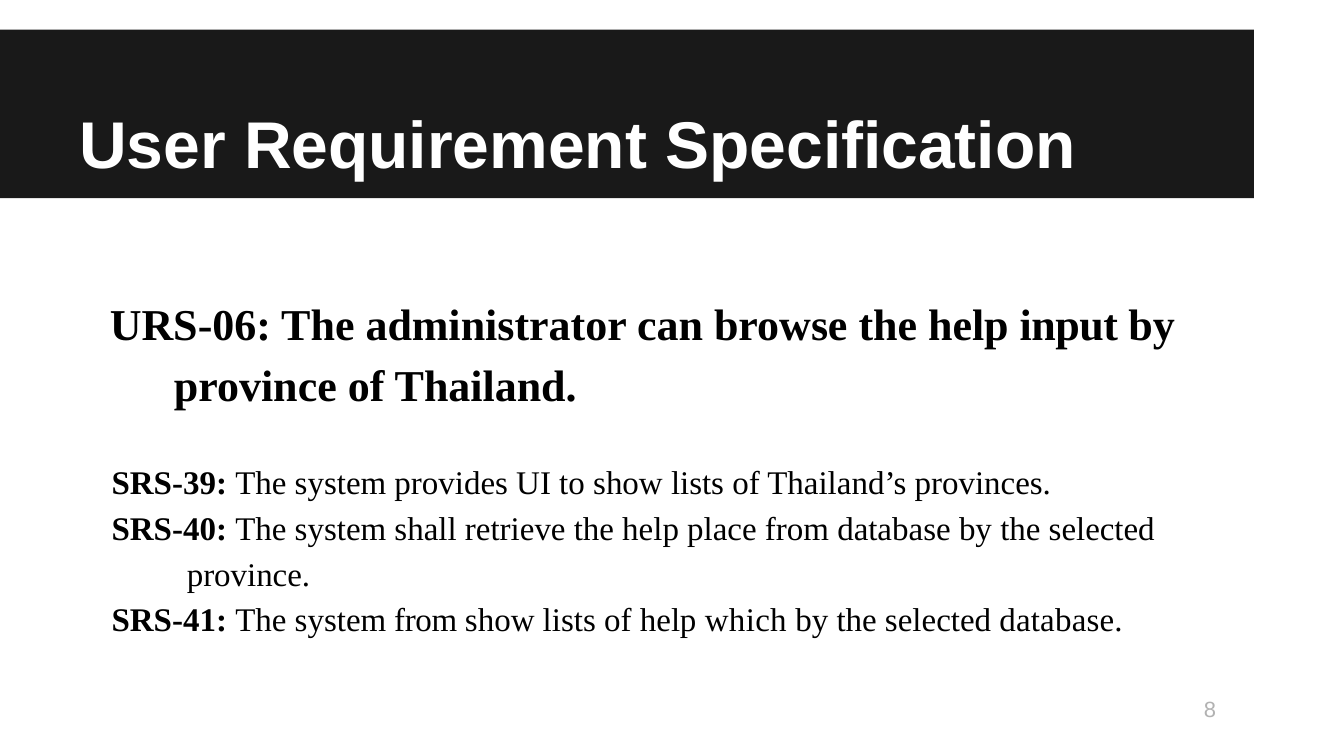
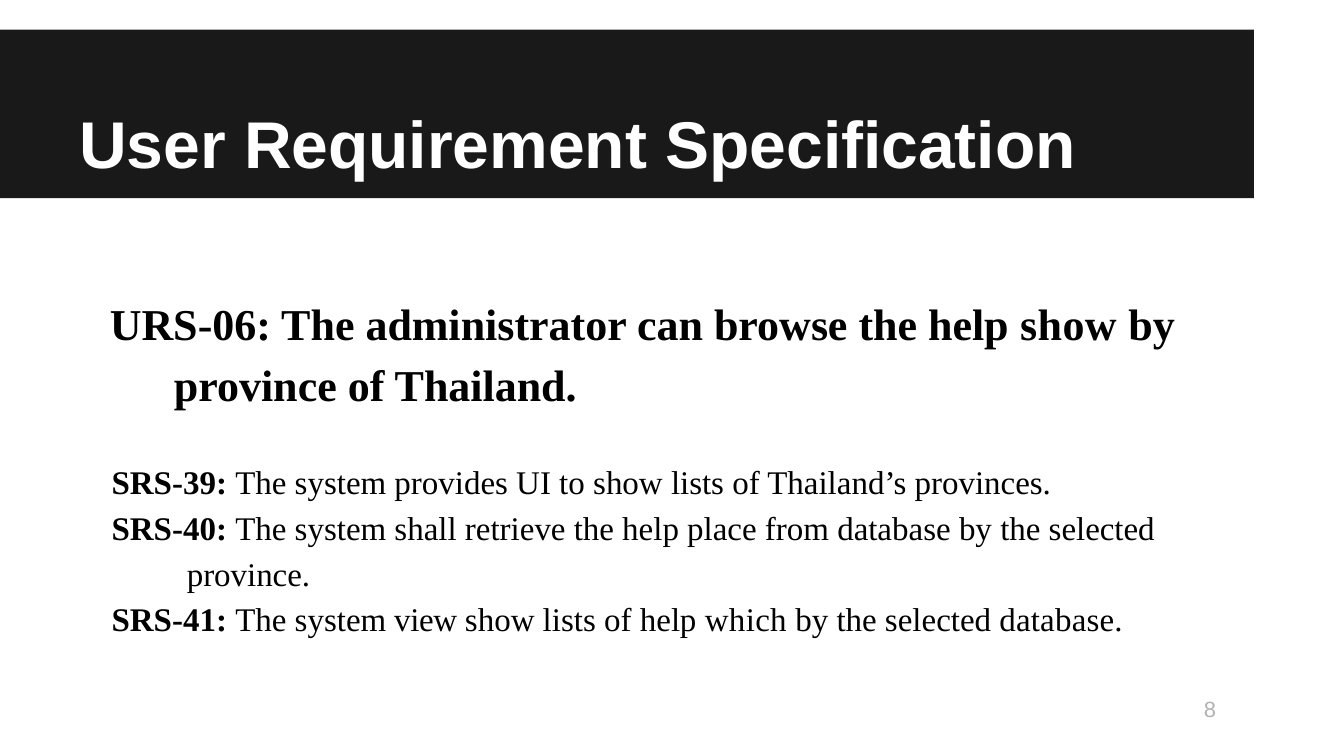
help input: input -> show
system from: from -> view
